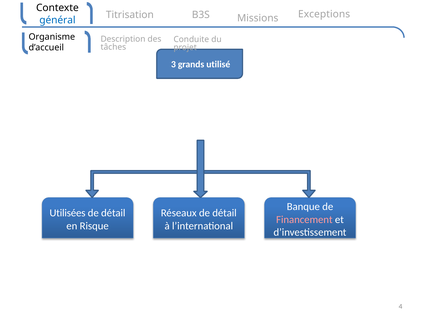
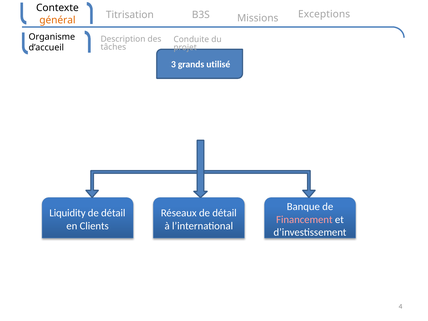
général colour: blue -> orange
Utilisées: Utilisées -> Liquidity
Risque: Risque -> Clients
